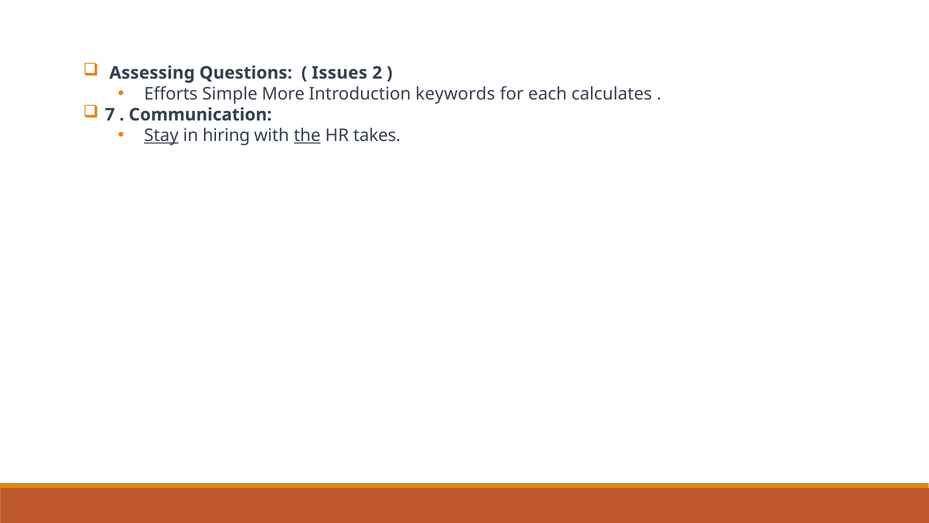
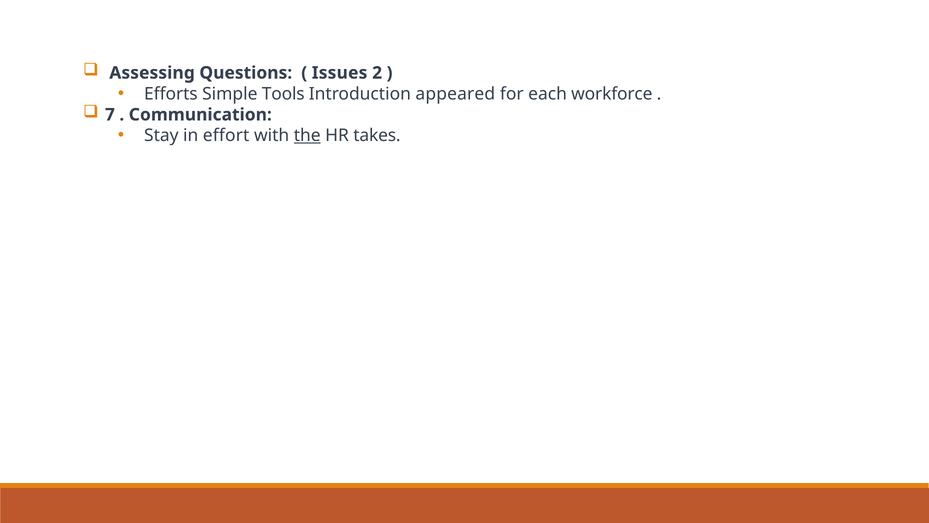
More: More -> Tools
keywords: keywords -> appeared
calculates: calculates -> workforce
Stay underline: present -> none
hiring: hiring -> effort
